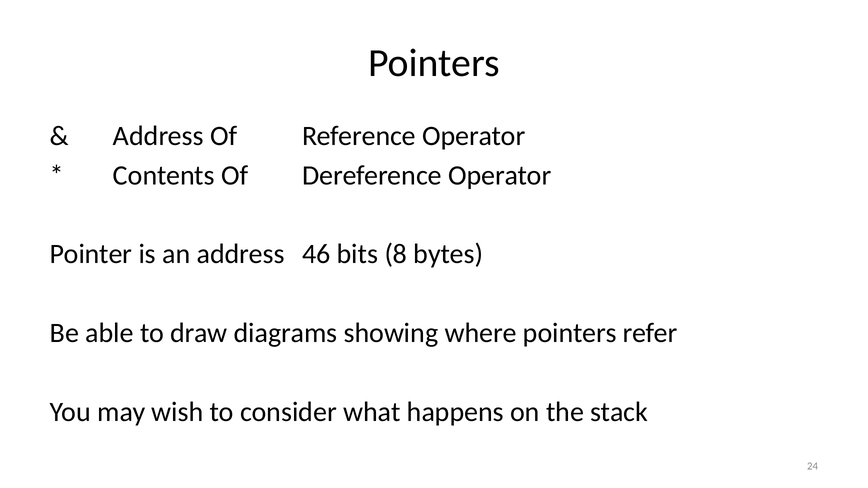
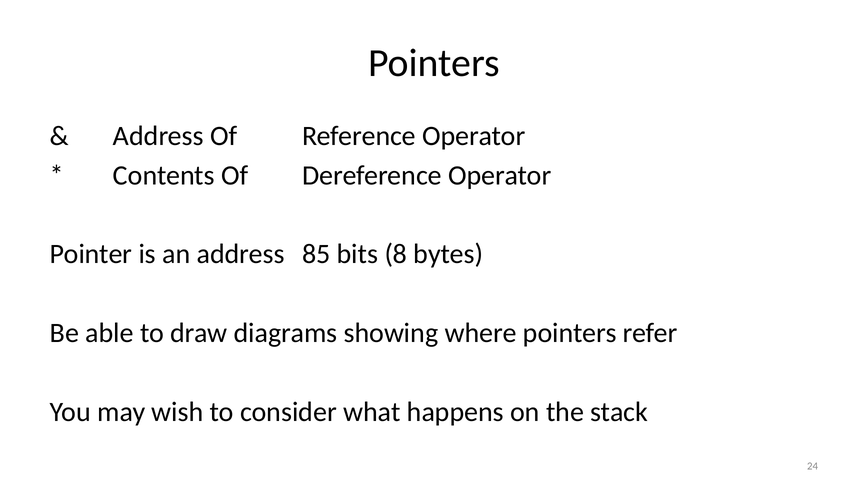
46: 46 -> 85
